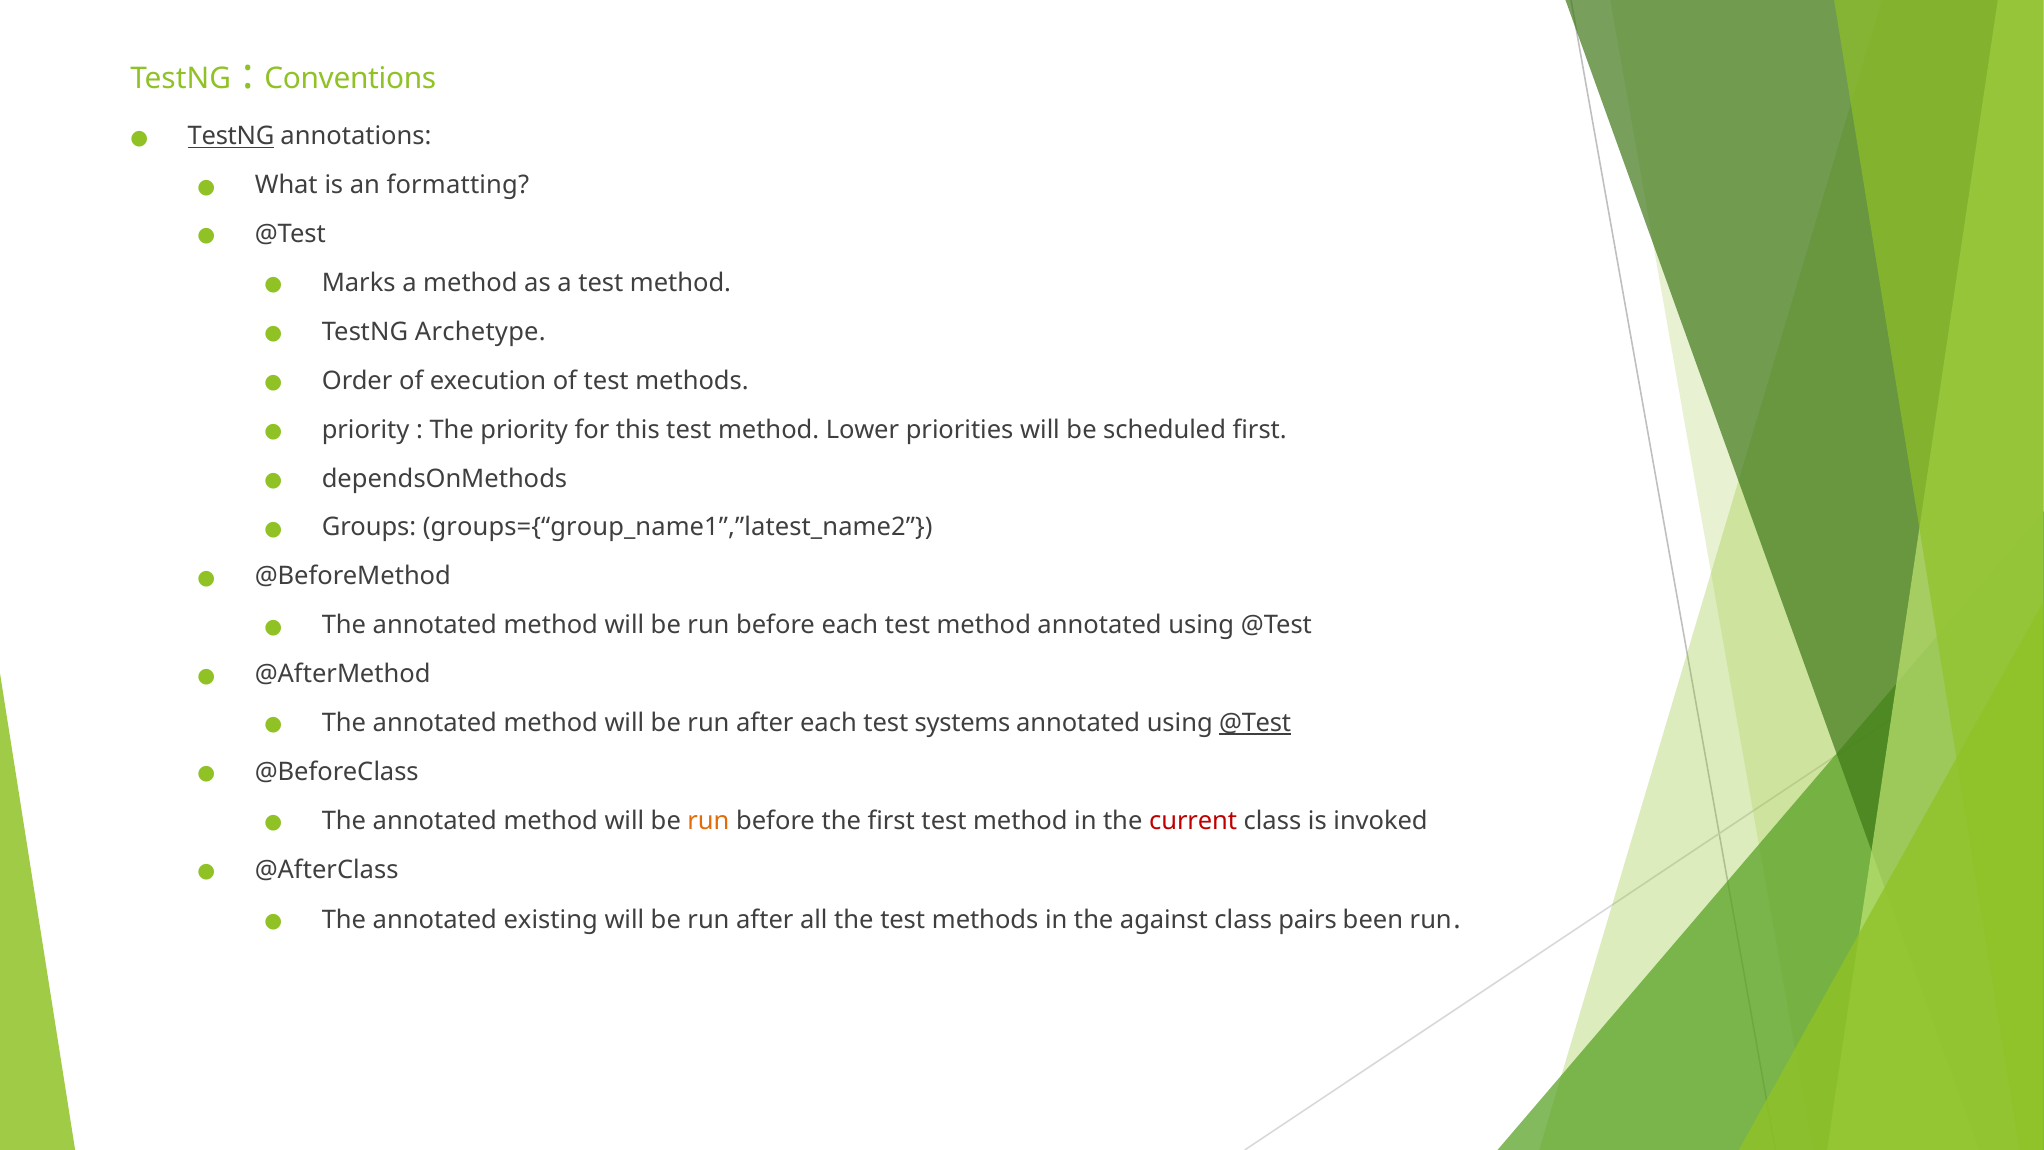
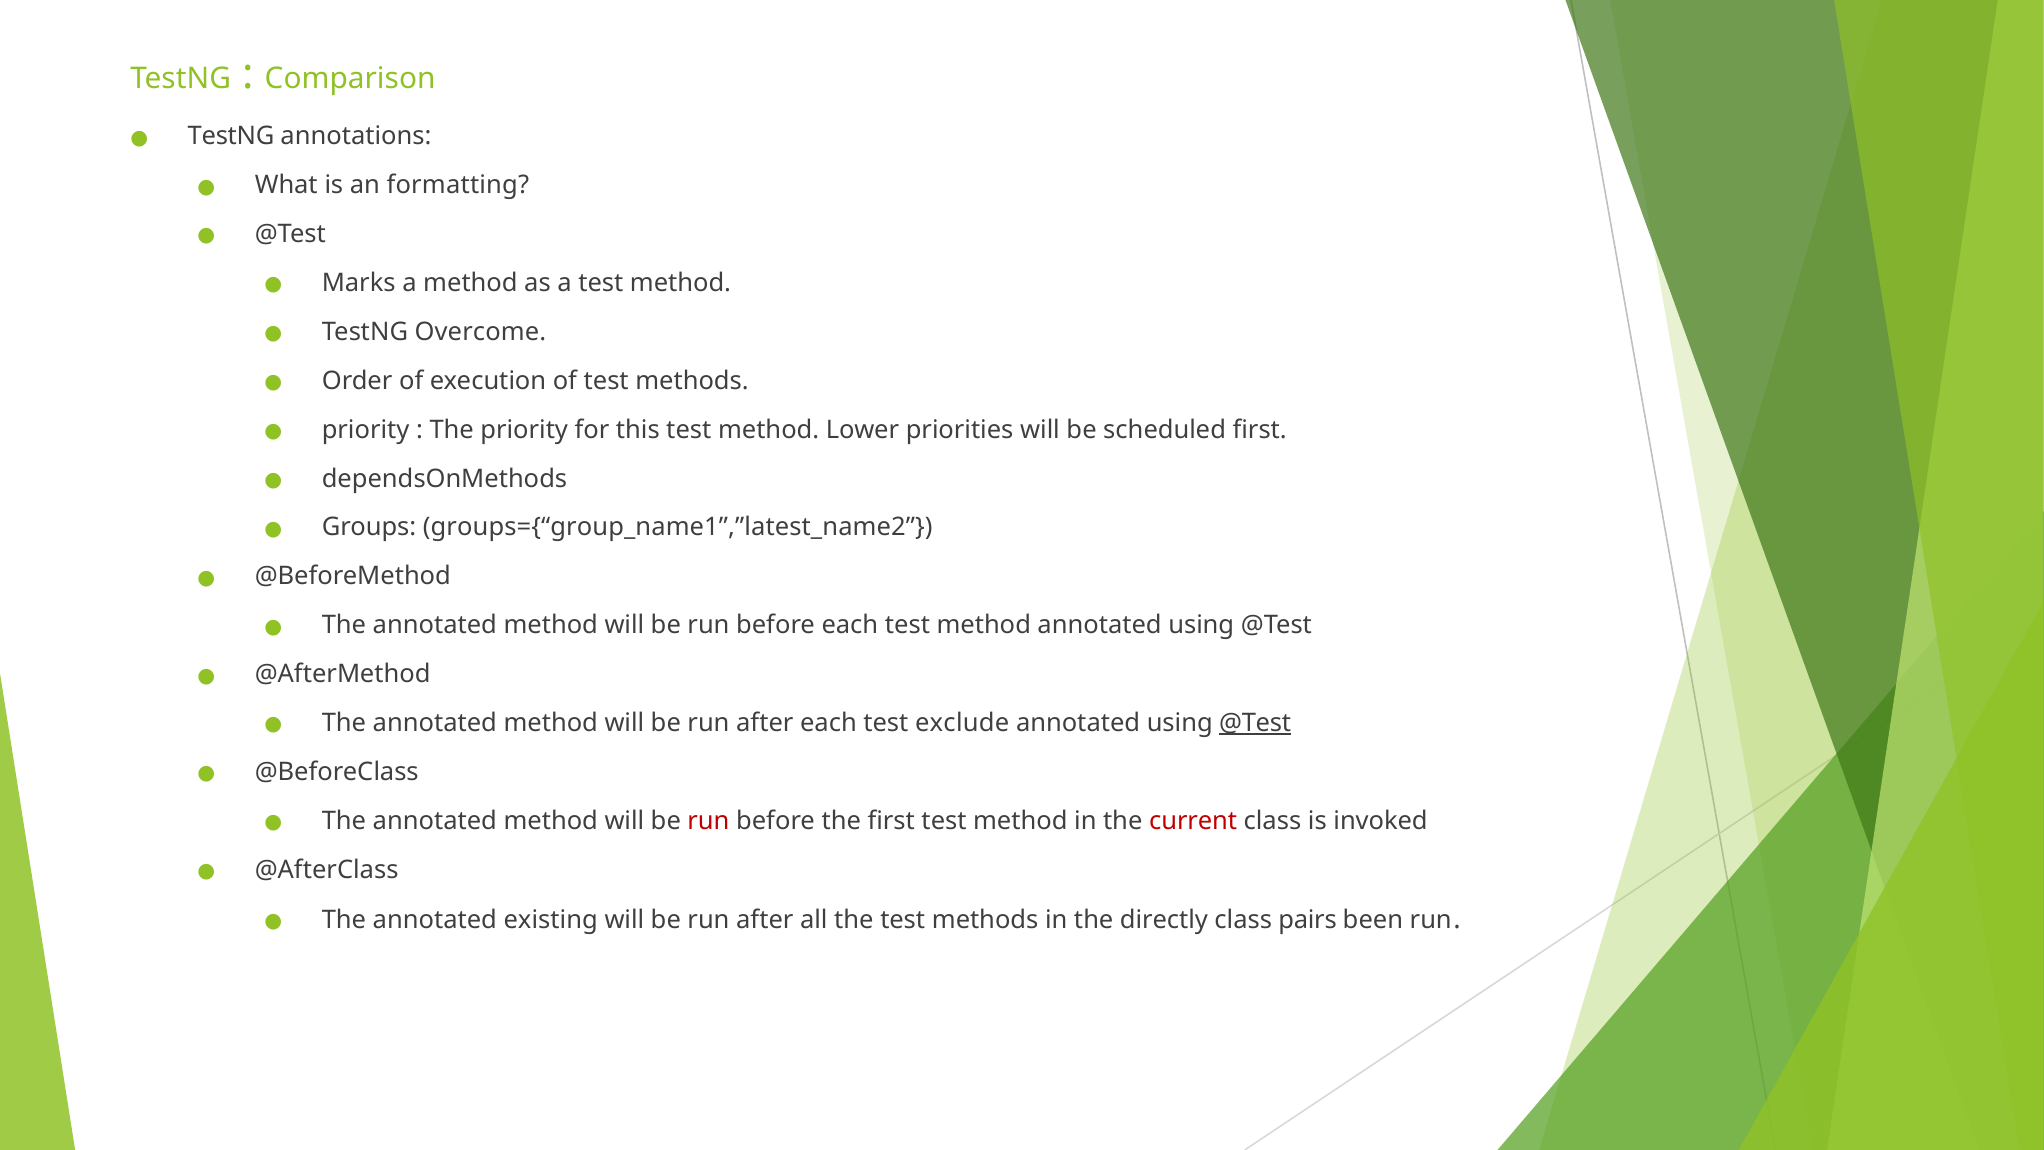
Conventions: Conventions -> Comparison
TestNG at (231, 136) underline: present -> none
Archetype: Archetype -> Overcome
systems: systems -> exclude
run at (708, 821) colour: orange -> red
against: against -> directly
